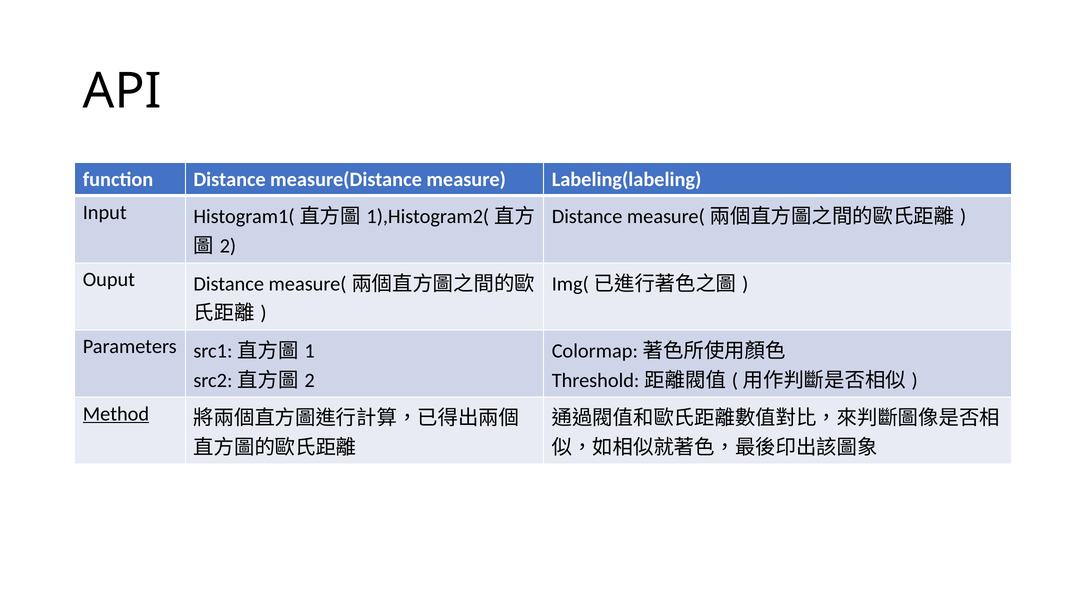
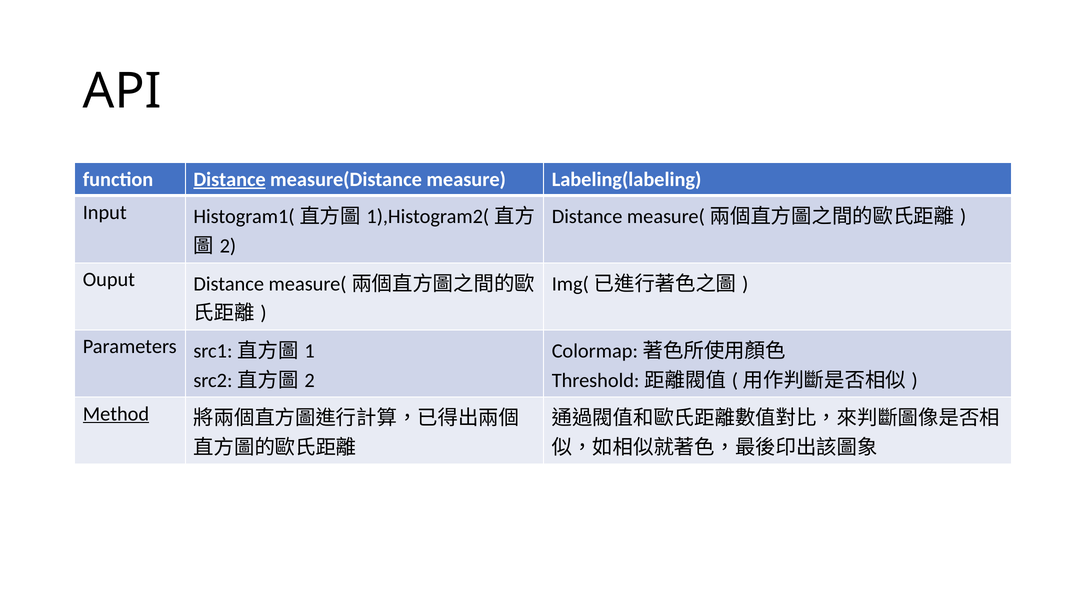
Distance at (230, 179) underline: none -> present
